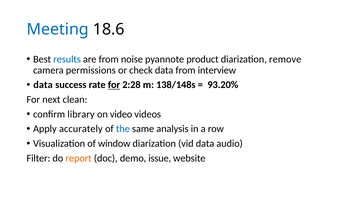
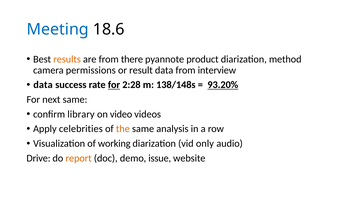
results colour: blue -> orange
noise: noise -> there
remove: remove -> method
check: check -> result
93.20% underline: none -> present
next clean: clean -> same
accurately: accurately -> celebrities
the colour: blue -> orange
window: window -> working
vid data: data -> only
Filter: Filter -> Drive
